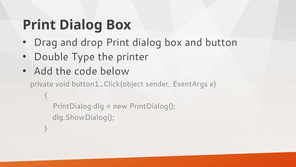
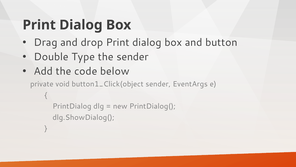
the printer: printer -> sender
